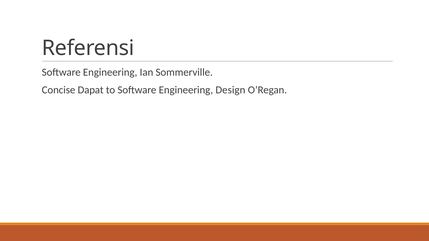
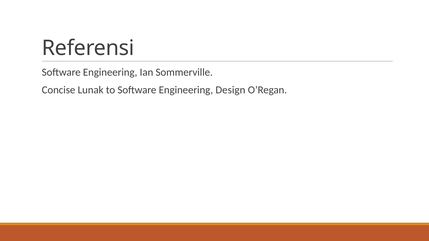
Dapat: Dapat -> Lunak
